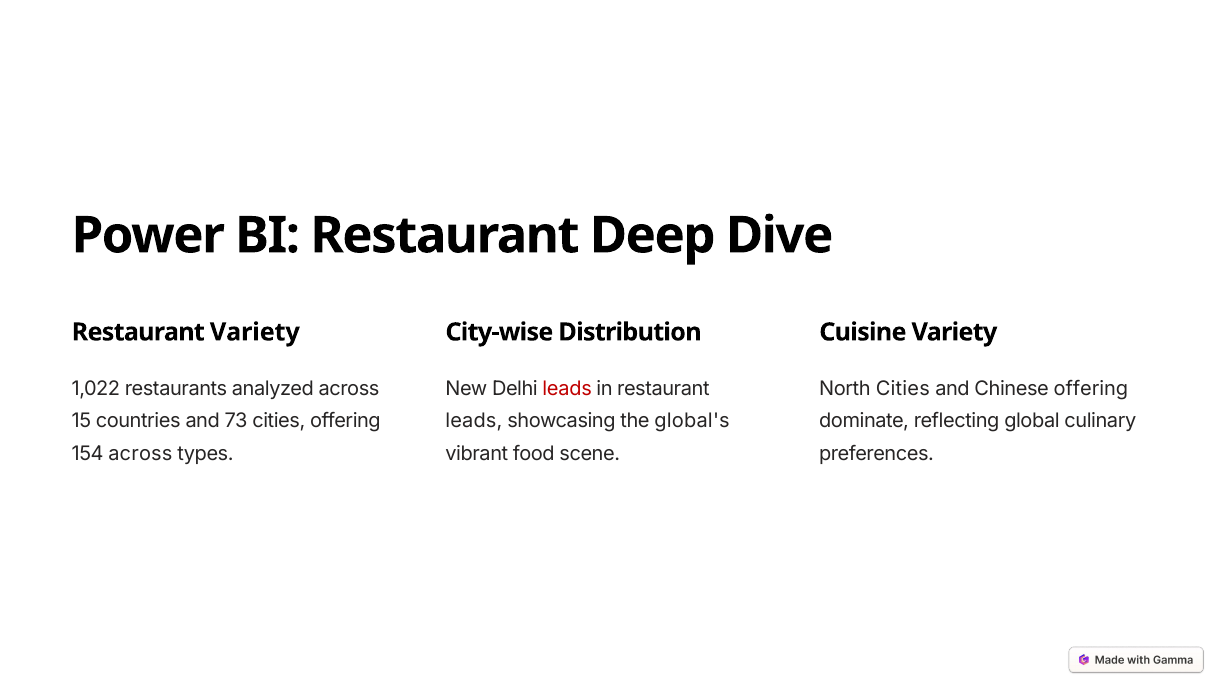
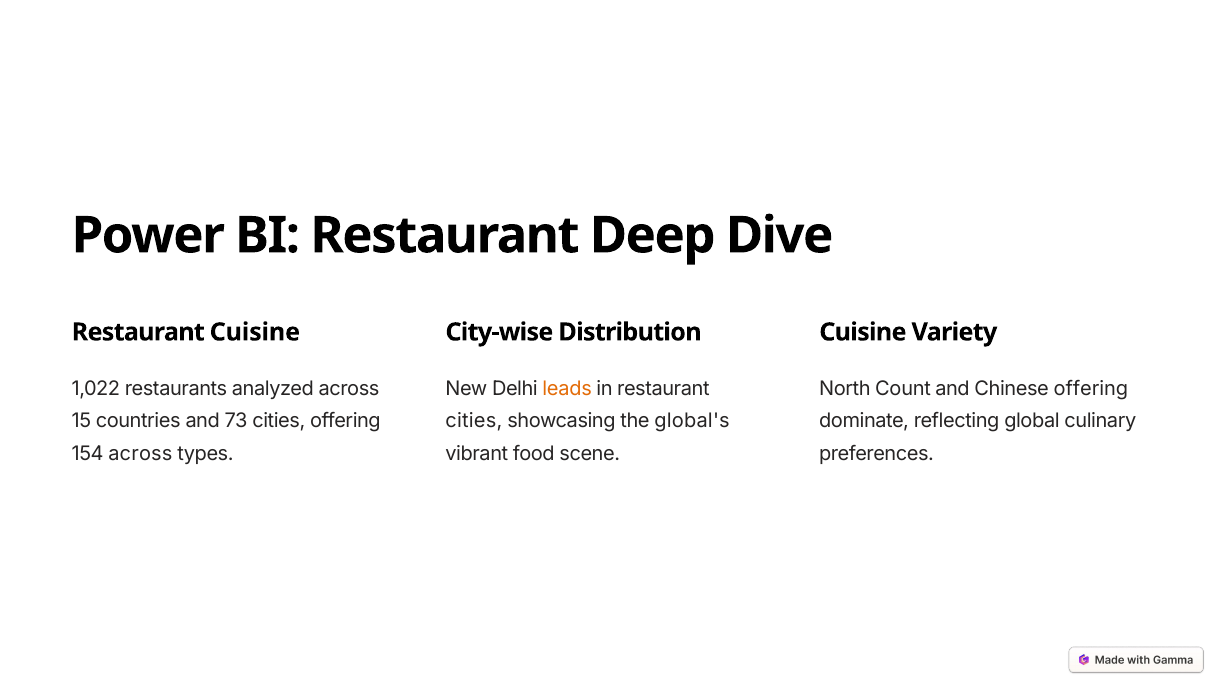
Restaurant Variety: Variety -> Cuisine
leads at (567, 389) colour: red -> orange
North Cities: Cities -> Count
leads at (474, 421): leads -> cities
